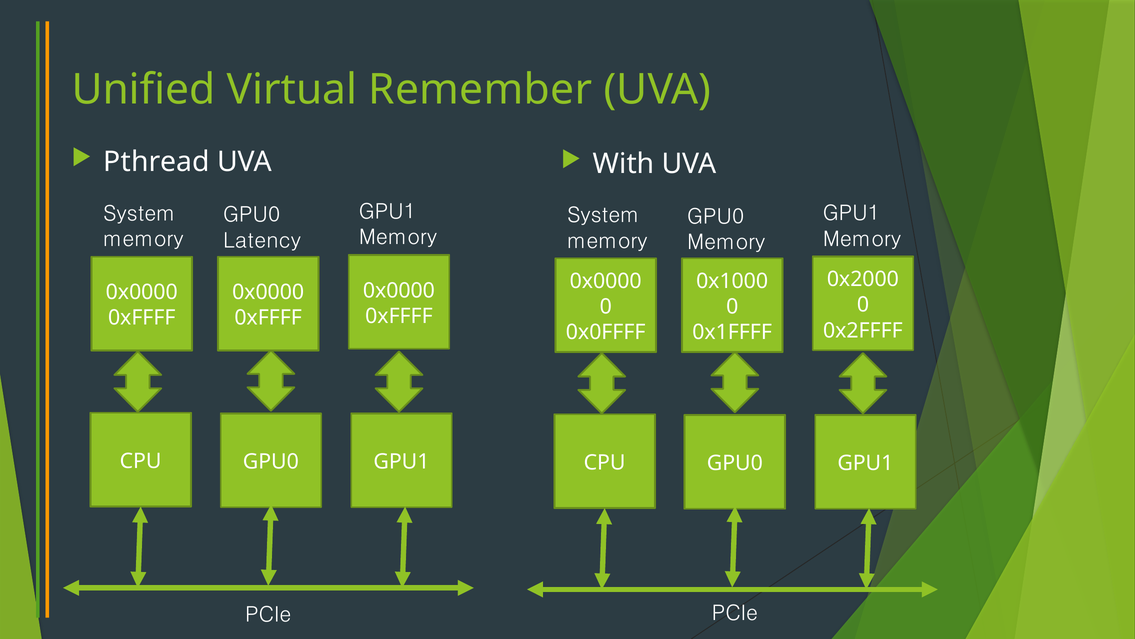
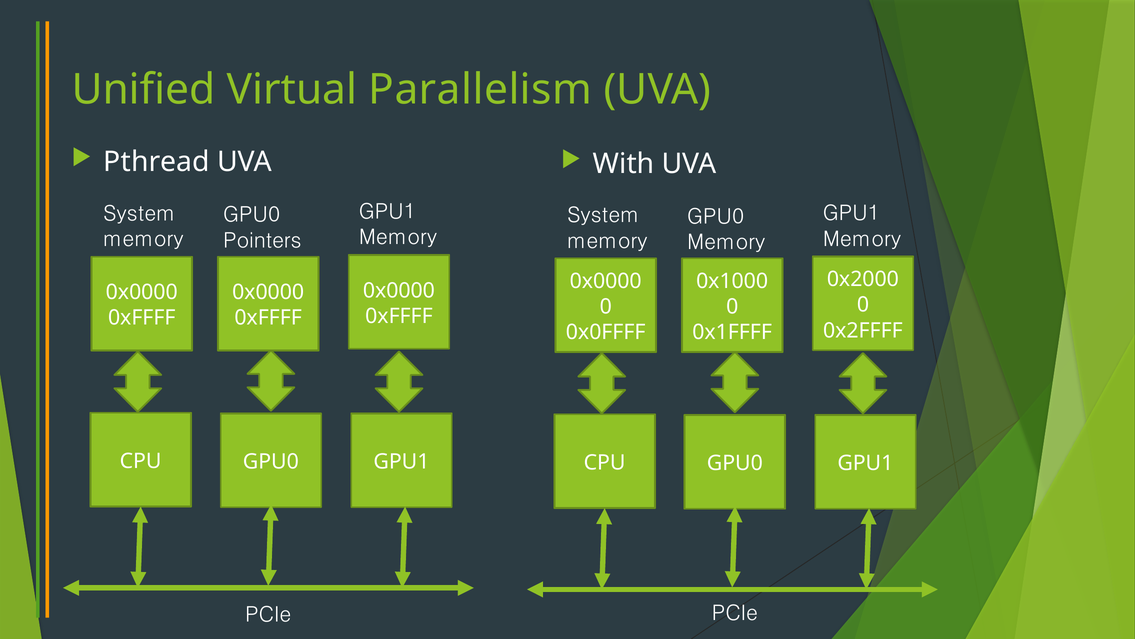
Remember: Remember -> Parallelism
Latency: Latency -> Pointers
